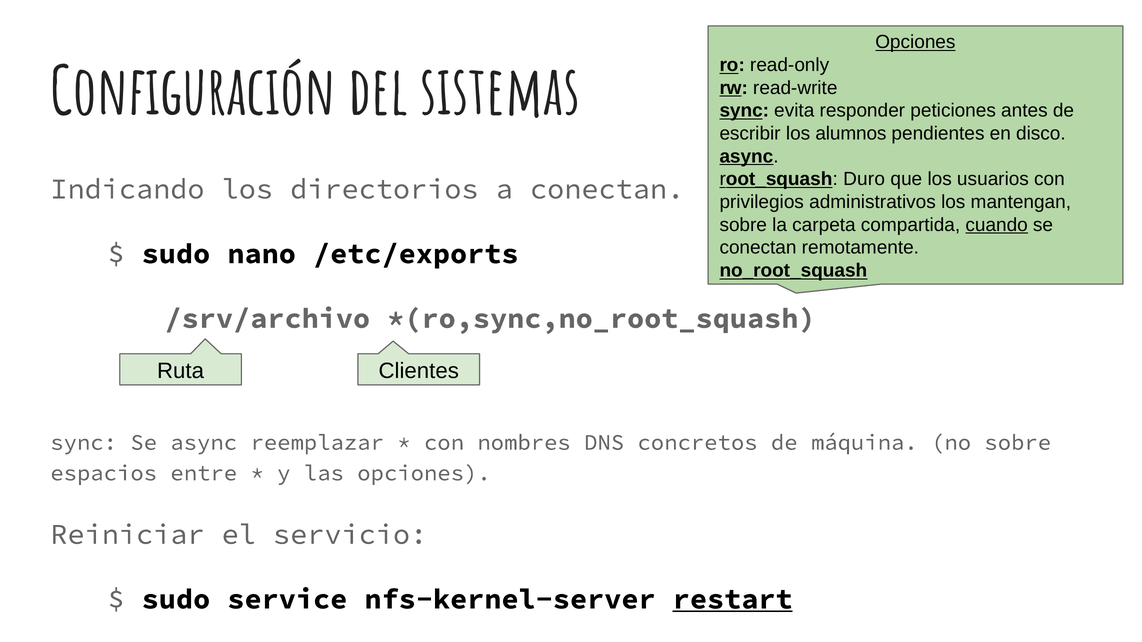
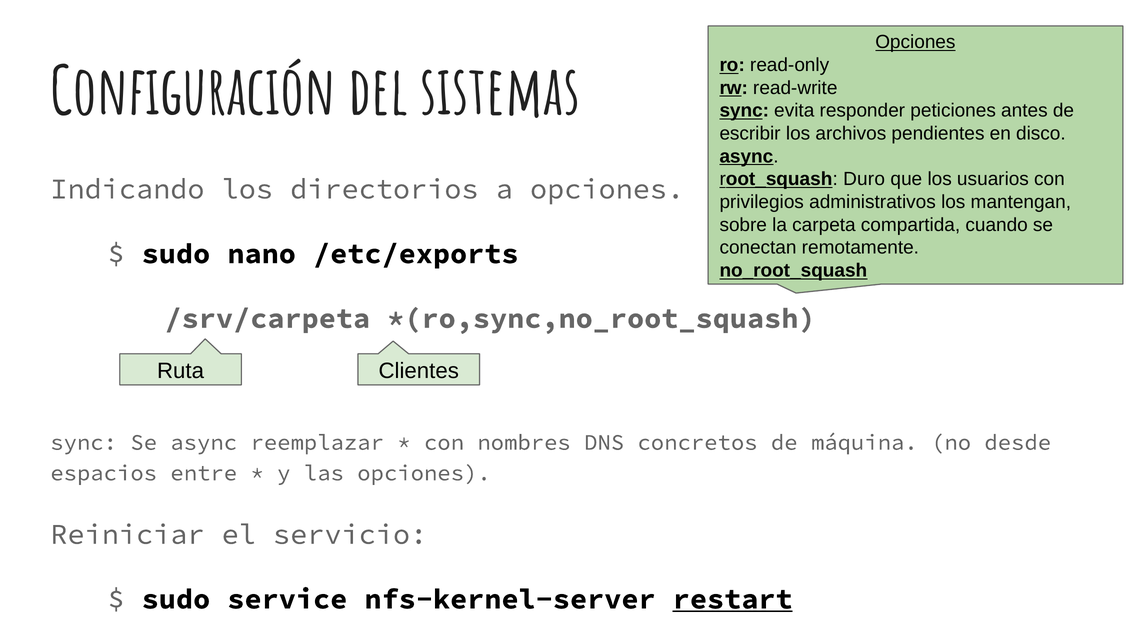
alumnos: alumnos -> archivos
a conectan: conectan -> opciones
cuando underline: present -> none
/srv/archivo: /srv/archivo -> /srv/carpeta
no sobre: sobre -> desde
